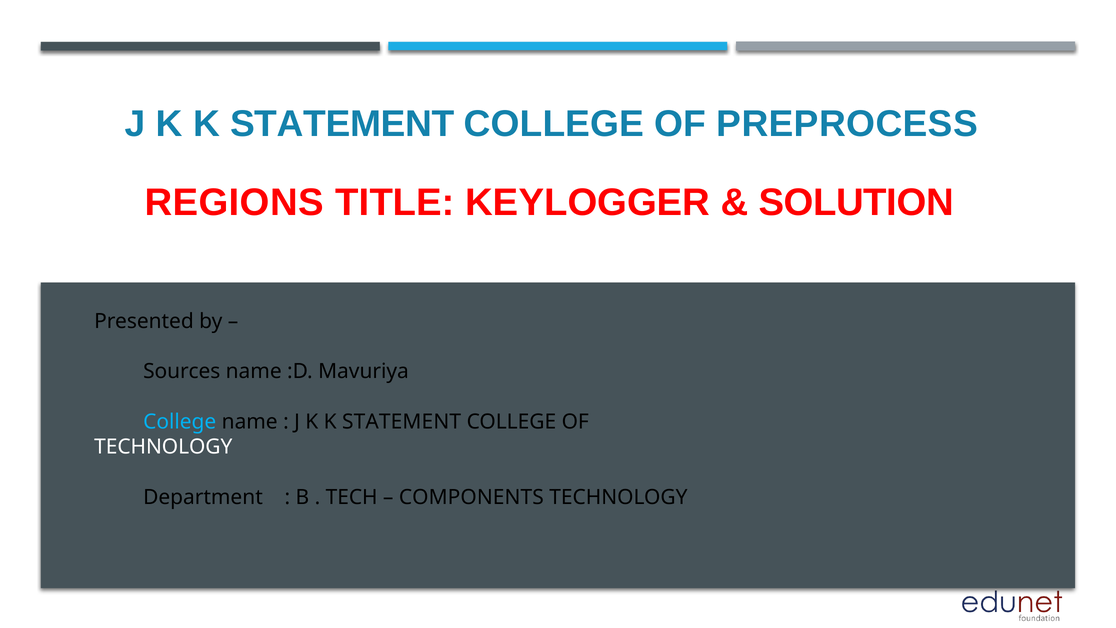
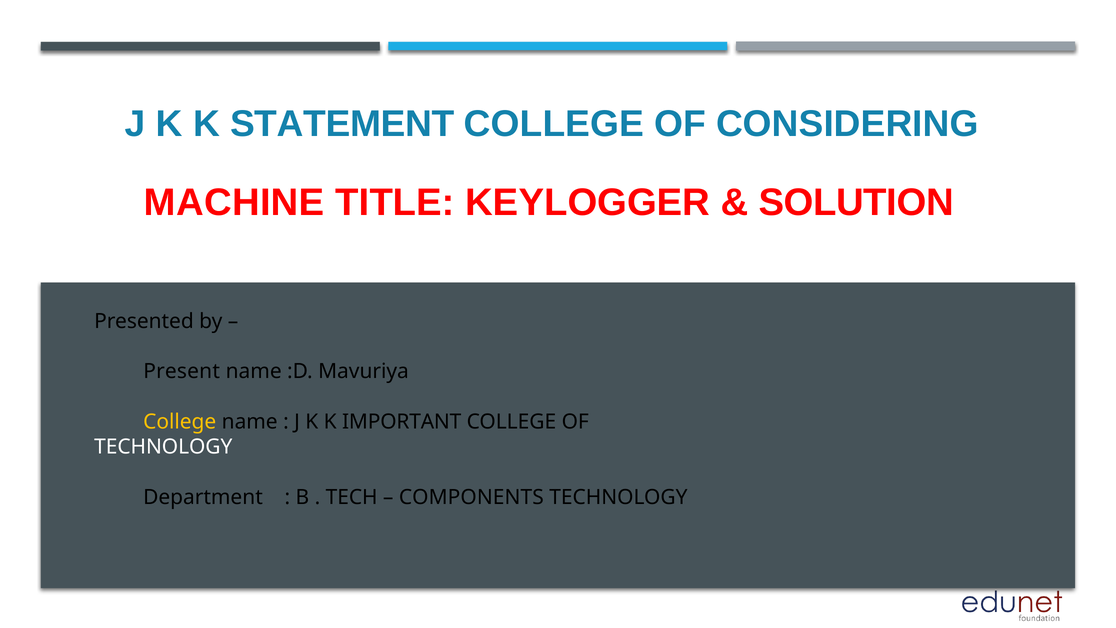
PREPROCESS: PREPROCESS -> CONSIDERING
REGIONS: REGIONS -> MACHINE
Sources: Sources -> Present
College at (180, 422) colour: light blue -> yellow
STATEMENT at (402, 422): STATEMENT -> IMPORTANT
